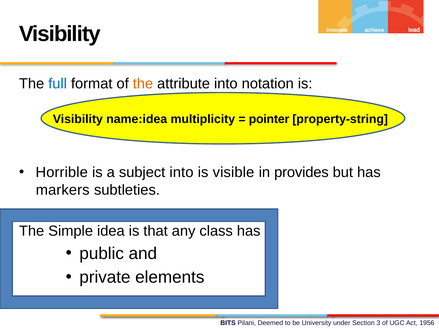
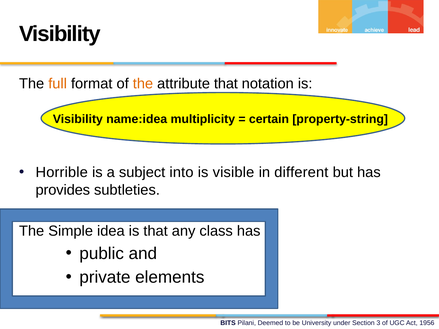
full colour: blue -> orange
attribute into: into -> that
pointer: pointer -> certain
provides: provides -> different
markers: markers -> provides
